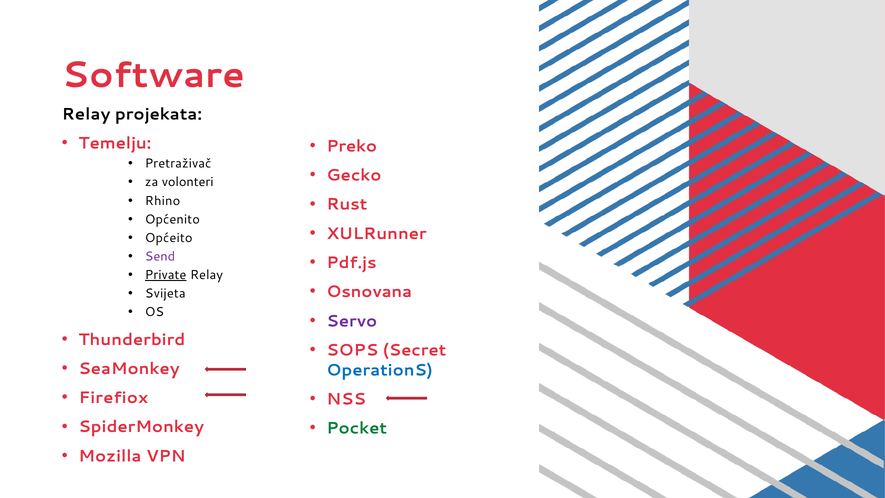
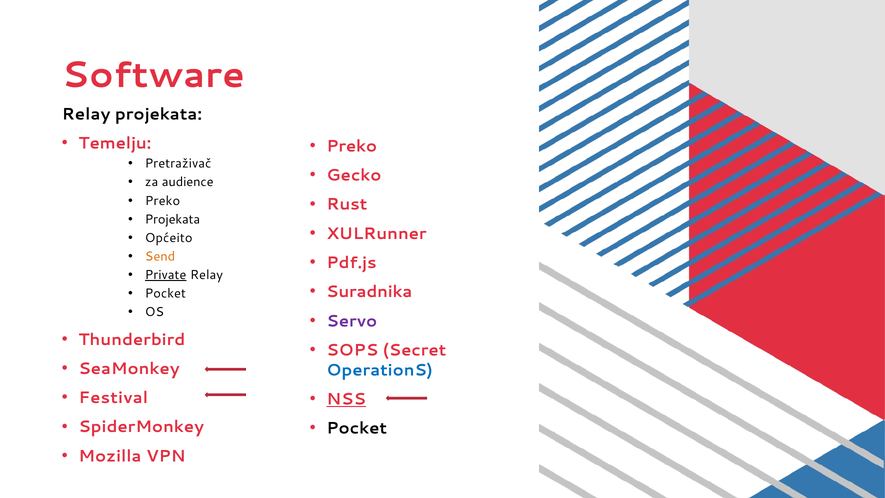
volonteri: volonteri -> audience
Rhino at (163, 201): Rhino -> Preko
Općenito at (172, 219): Općenito -> Projekata
Send colour: purple -> orange
Osnovana: Osnovana -> Suradnika
Svijeta at (165, 293): Svijeta -> Pocket
Firefiox: Firefiox -> Festival
NSS underline: none -> present
Pocket at (357, 428) colour: green -> black
